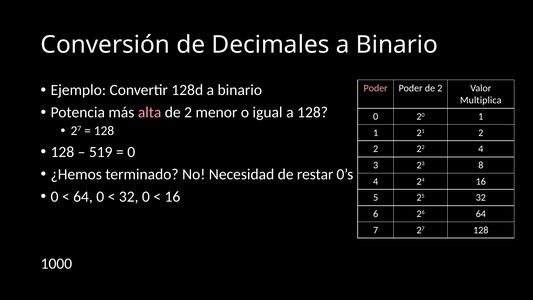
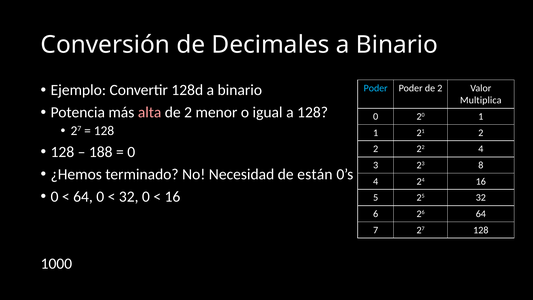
Poder at (376, 88) colour: pink -> light blue
519: 519 -> 188
restar: restar -> están
